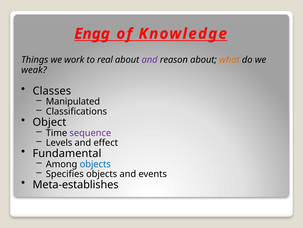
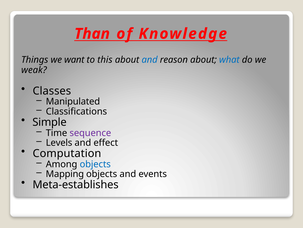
Engg: Engg -> Than
work: work -> want
real: real -> this
and at (150, 60) colour: purple -> blue
what colour: orange -> blue
Object: Object -> Simple
Fundamental: Fundamental -> Computation
Specifies: Specifies -> Mapping
